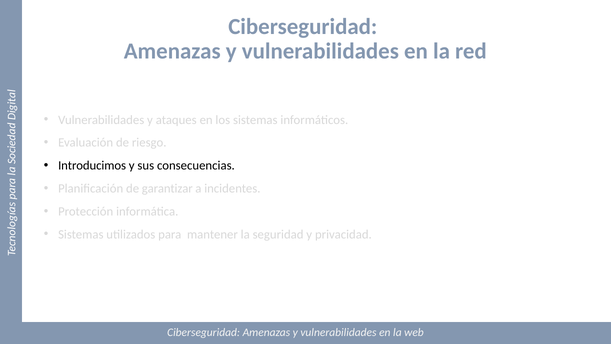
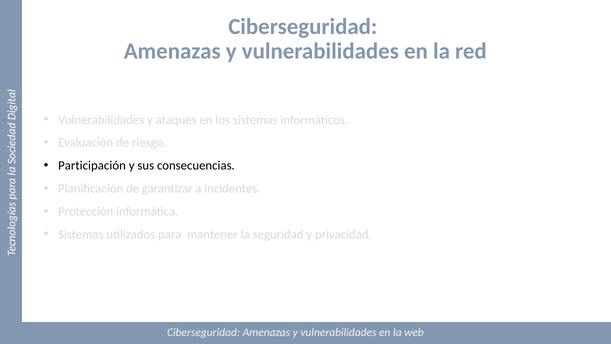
Introducimos: Introducimos -> Participación
